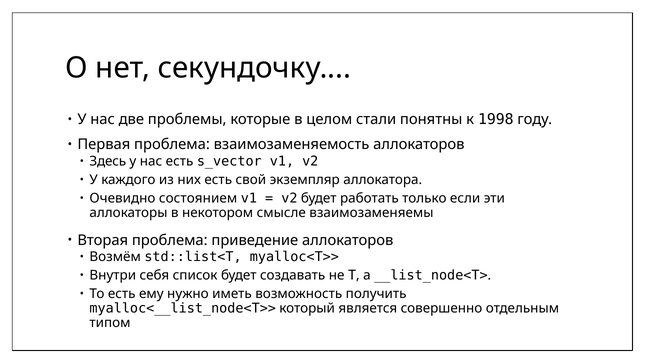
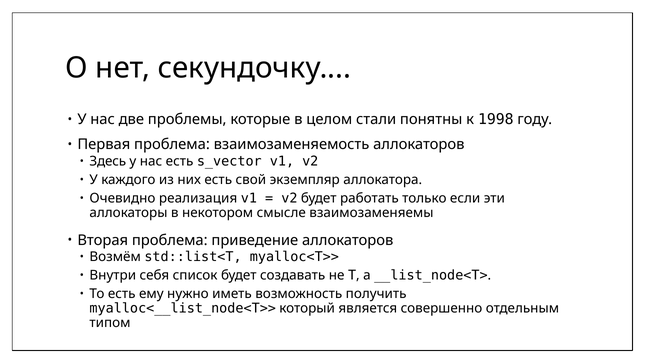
состоянием: состоянием -> реализация
